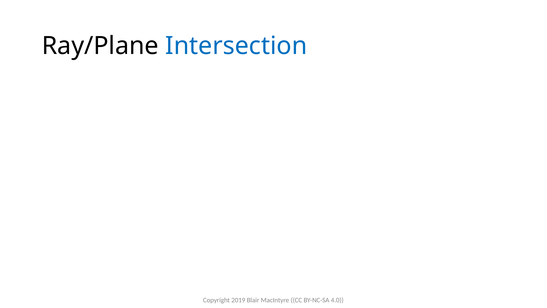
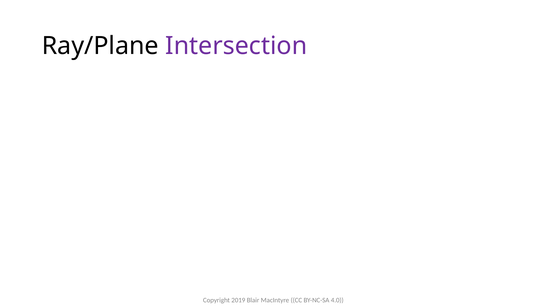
Intersection colour: blue -> purple
